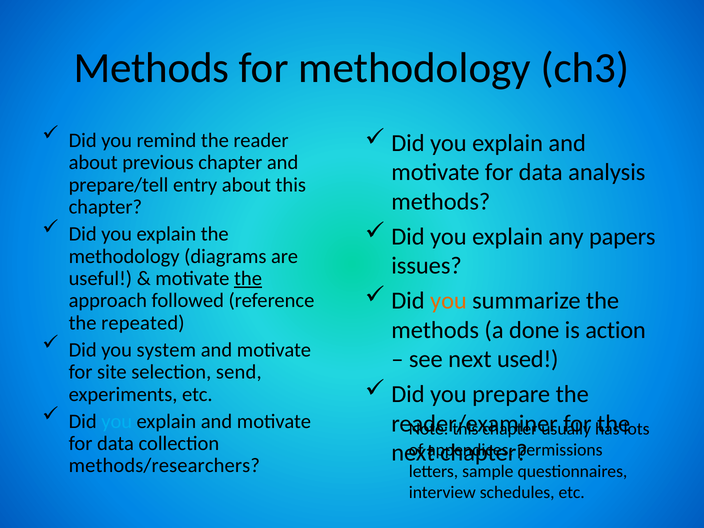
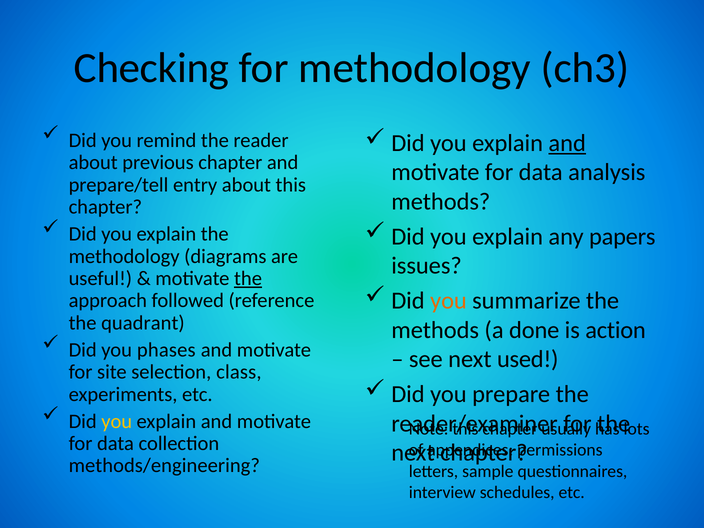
Methods at (151, 68): Methods -> Checking
and at (567, 143) underline: none -> present
repeated: repeated -> quadrant
system: system -> phases
send: send -> class
you at (117, 421) colour: light blue -> yellow
methods/researchers: methods/researchers -> methods/engineering
